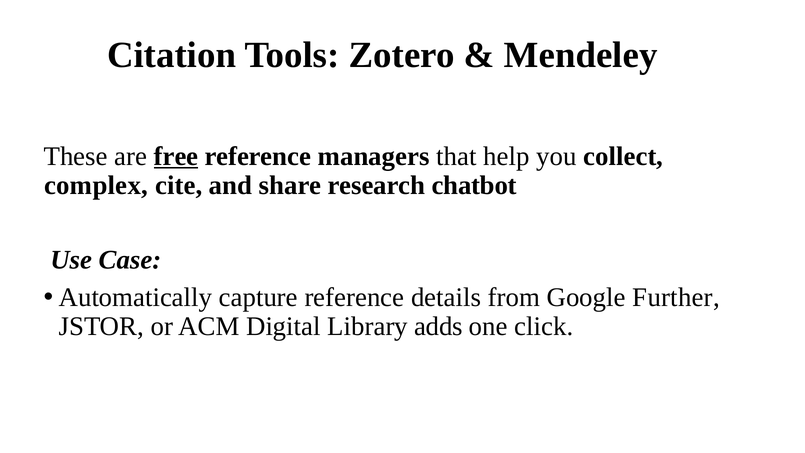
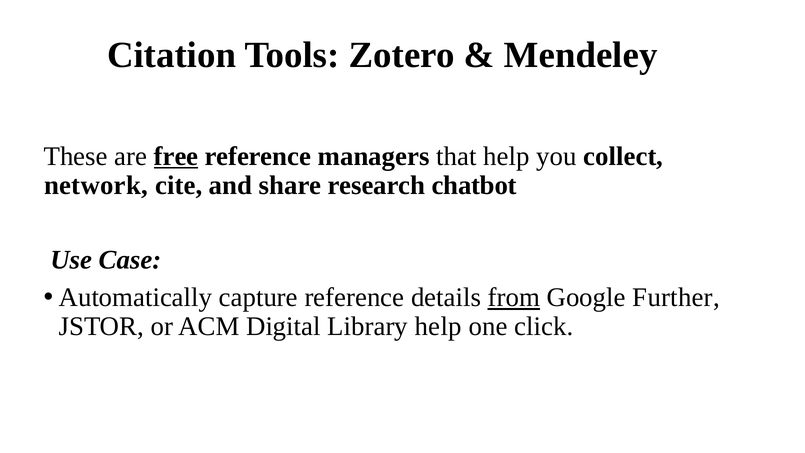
complex: complex -> network
from underline: none -> present
Library adds: adds -> help
